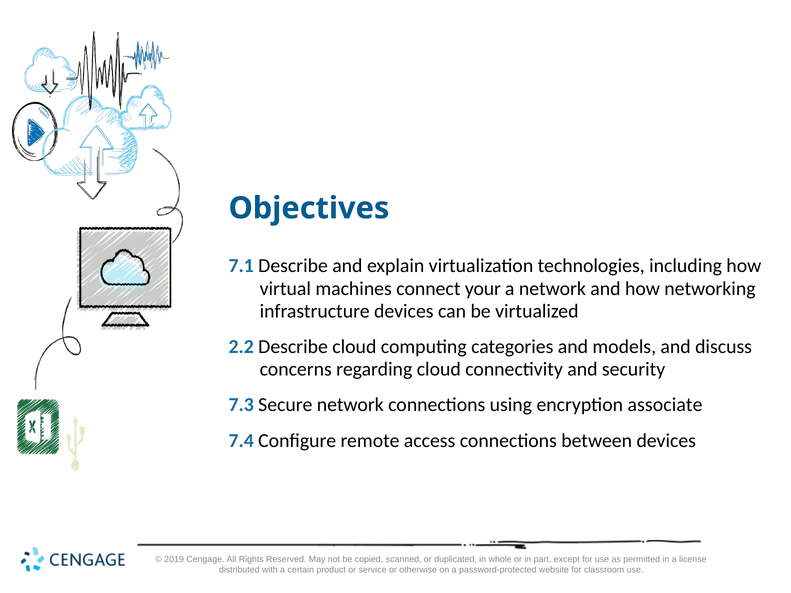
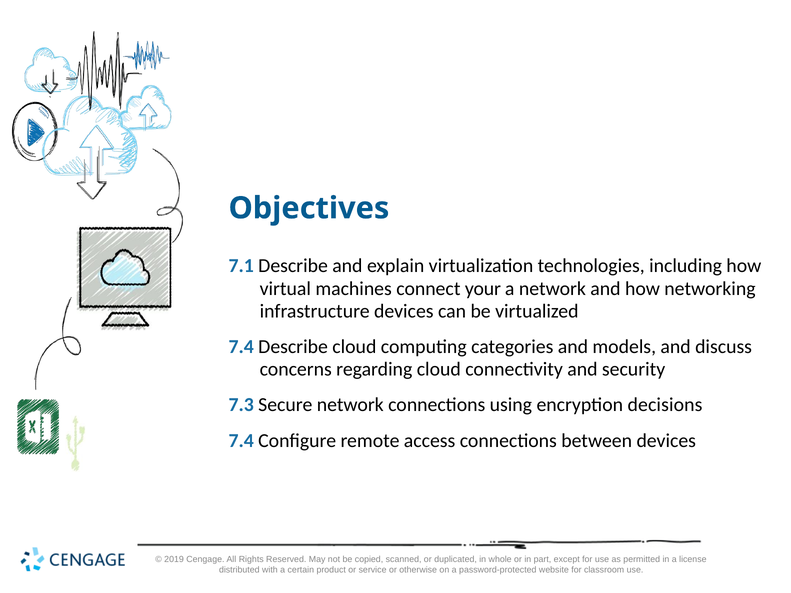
2.2 at (241, 347): 2.2 -> 7.4
associate: associate -> decisions
